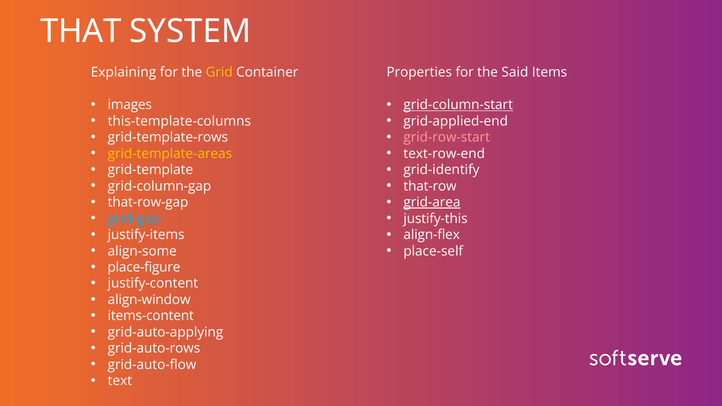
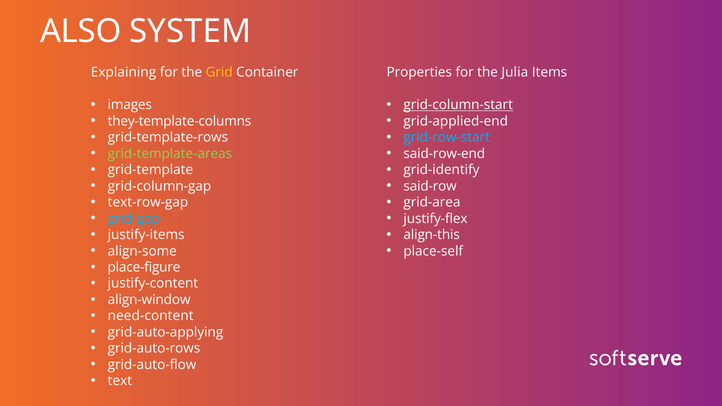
THAT: THAT -> ALSO
Said: Said -> Julia
this-template-columns: this-template-columns -> they-template-columns
grid-row-start colour: pink -> light blue
grid-template-areas colour: yellow -> light green
text-row-end: text-row-end -> said-row-end
that-row: that-row -> said-row
that-row-gap: that-row-gap -> text-row-gap
grid-area underline: present -> none
justify-this: justify-this -> justify-flex
align-flex: align-flex -> align-this
items-content: items-content -> need-content
